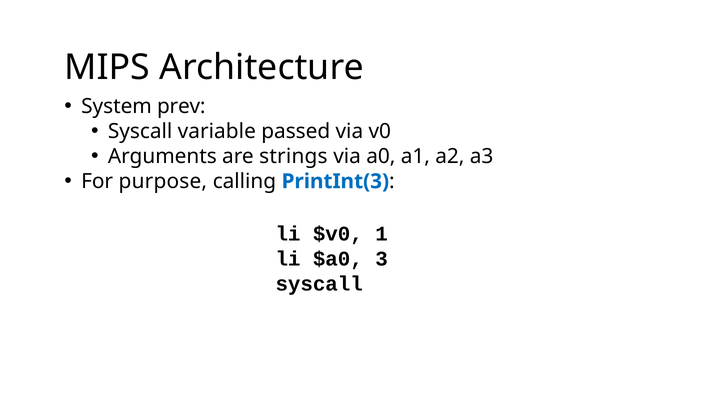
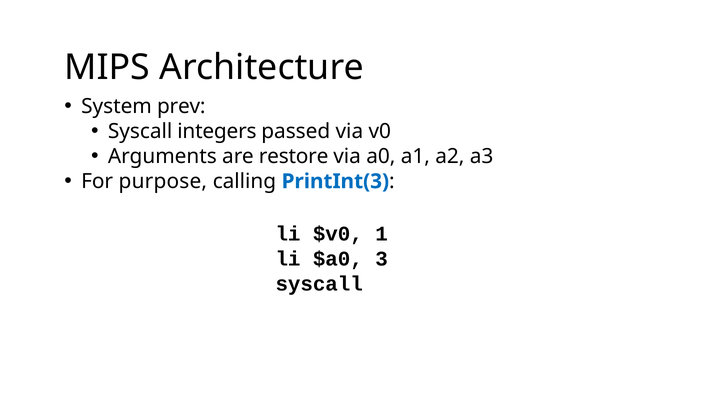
variable: variable -> integers
strings: strings -> restore
